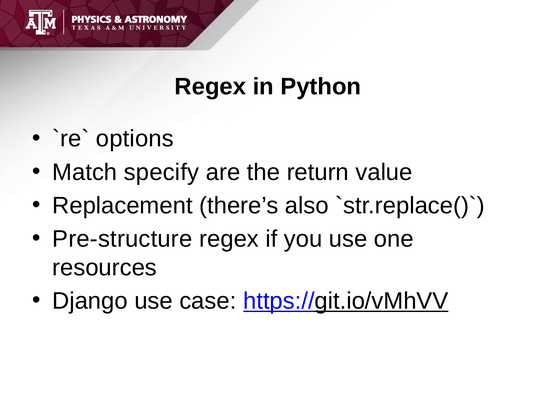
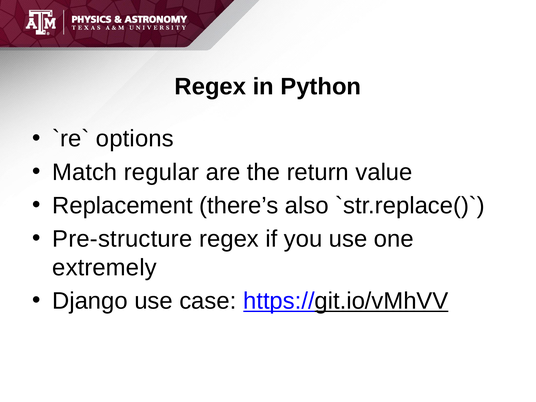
specify: specify -> regular
resources: resources -> extremely
